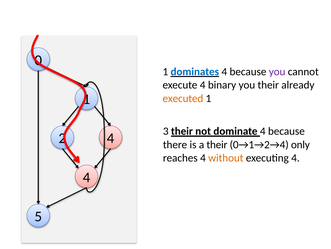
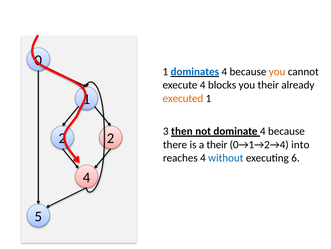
you at (277, 72) colour: purple -> orange
binary: binary -> blocks
3 their: their -> then
4 at (111, 138): 4 -> 2
only: only -> into
without colour: orange -> blue
executing 4: 4 -> 6
